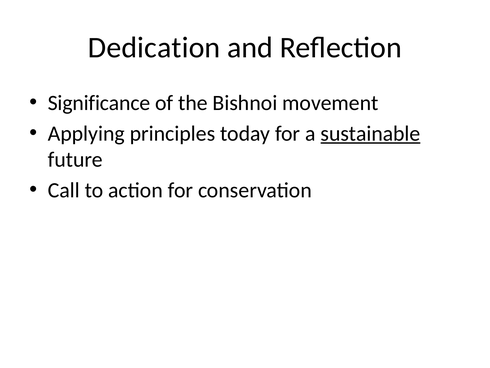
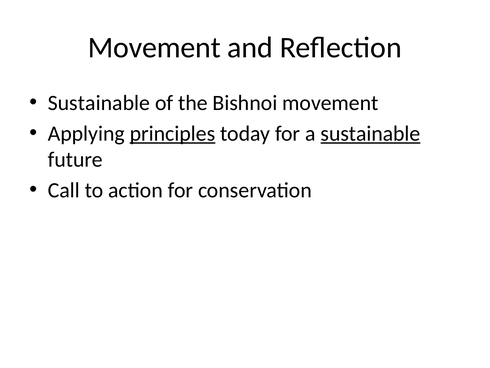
Dedication at (154, 47): Dedication -> Movement
Significance at (99, 103): Significance -> Sustainable
principles underline: none -> present
